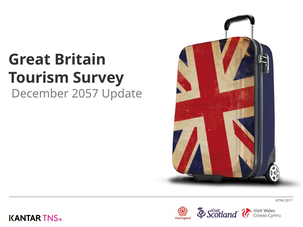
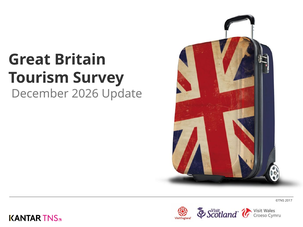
2057: 2057 -> 2026
